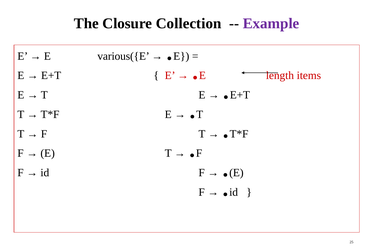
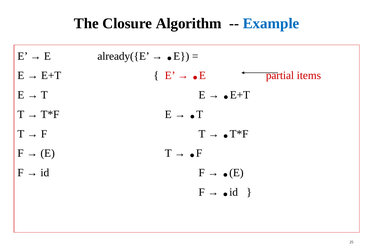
Collection: Collection -> Algorithm
Example colour: purple -> blue
various({E: various({E -> already({E
length: length -> partial
